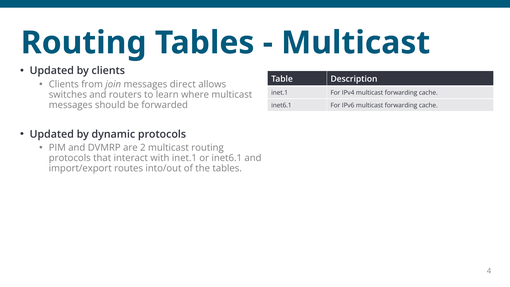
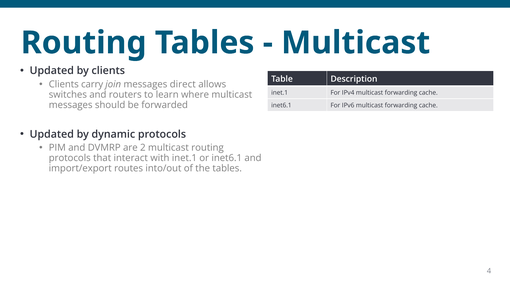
from: from -> carry
